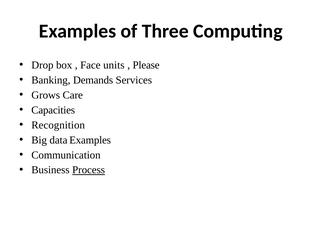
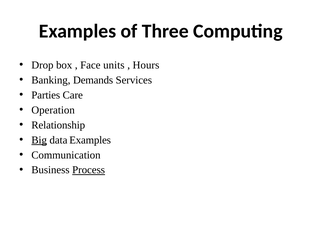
Please: Please -> Hours
Grows: Grows -> Parties
Capacities: Capacities -> Operation
Recognition: Recognition -> Relationship
Big underline: none -> present
